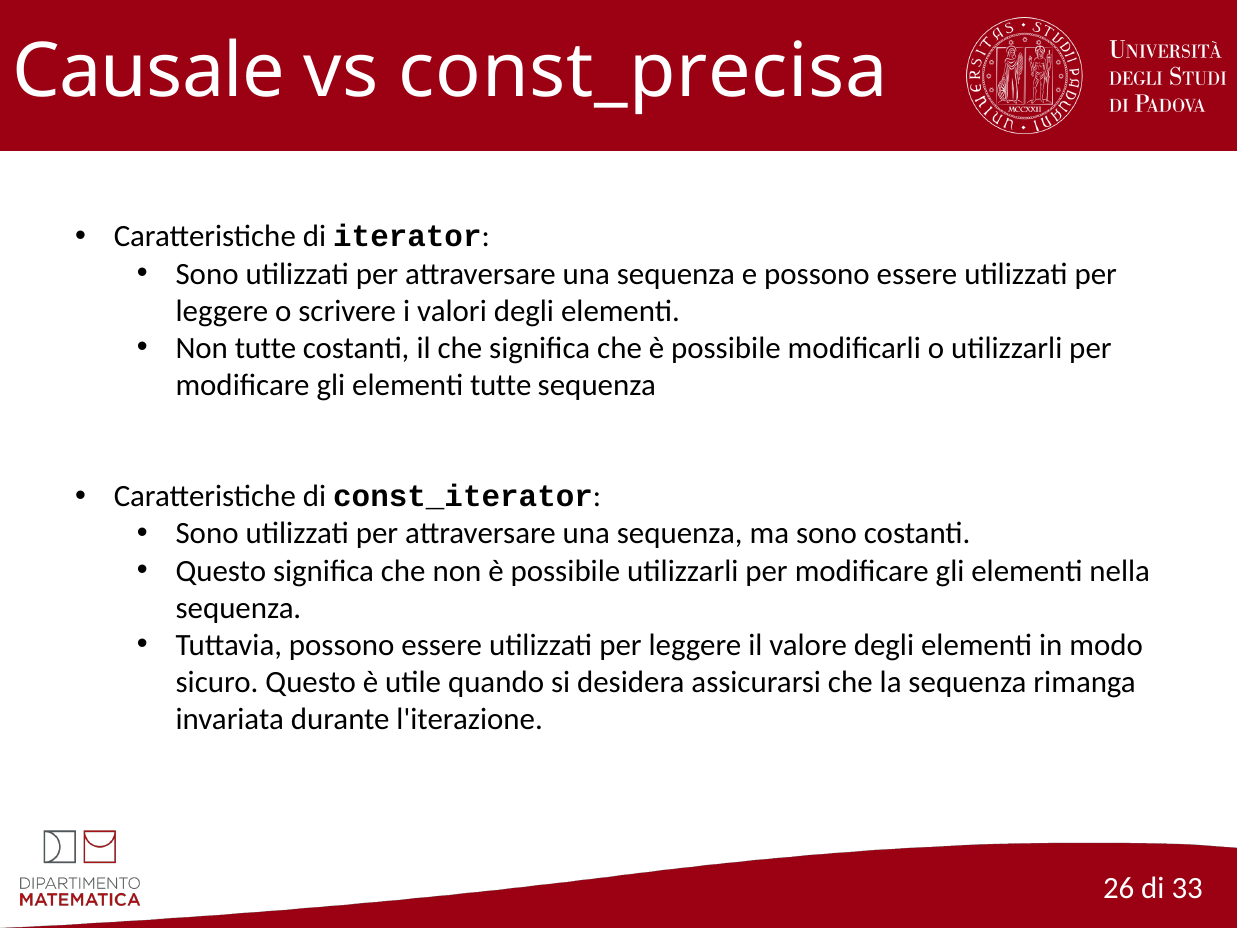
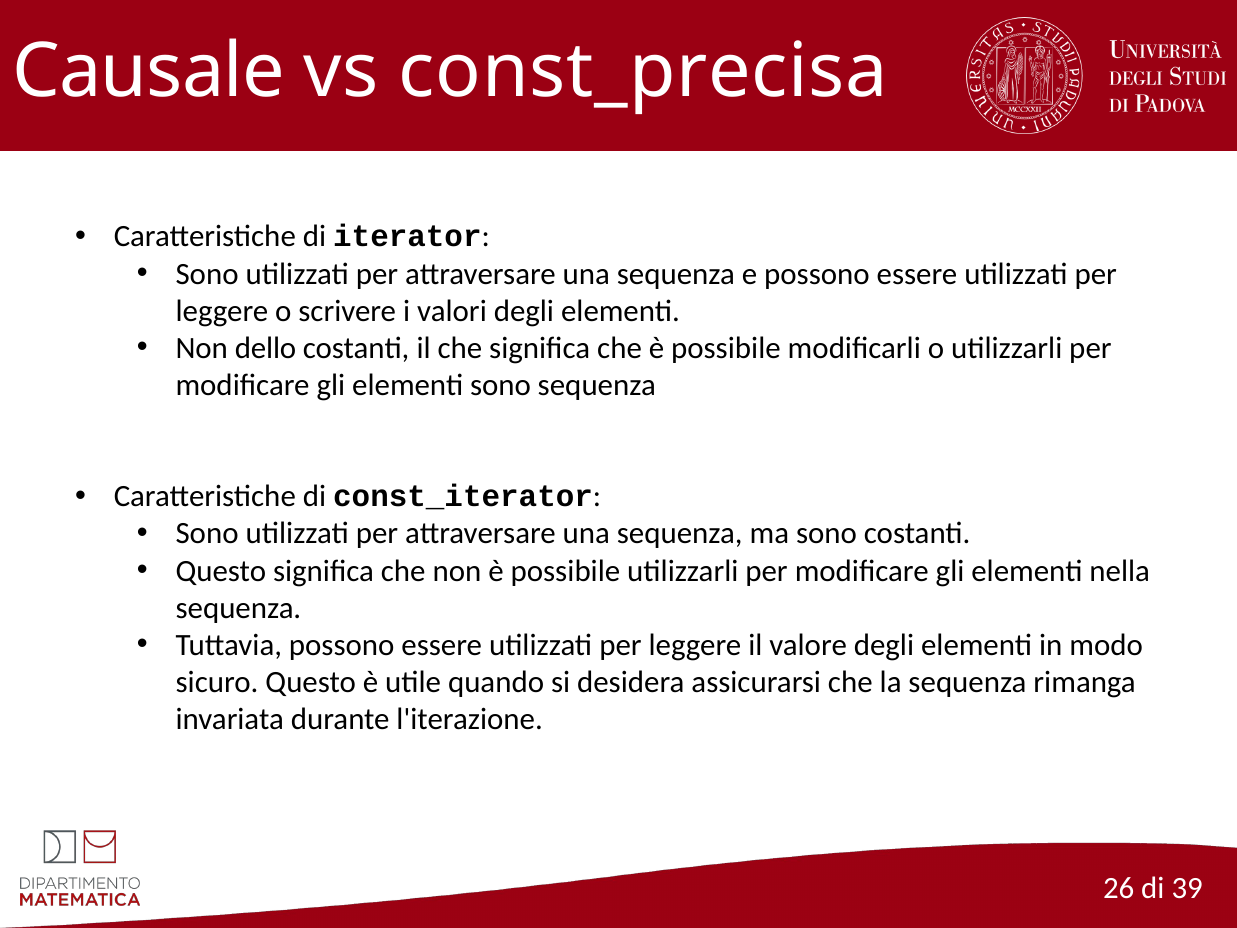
Non tutte: tutte -> dello
elementi tutte: tutte -> sono
33: 33 -> 39
